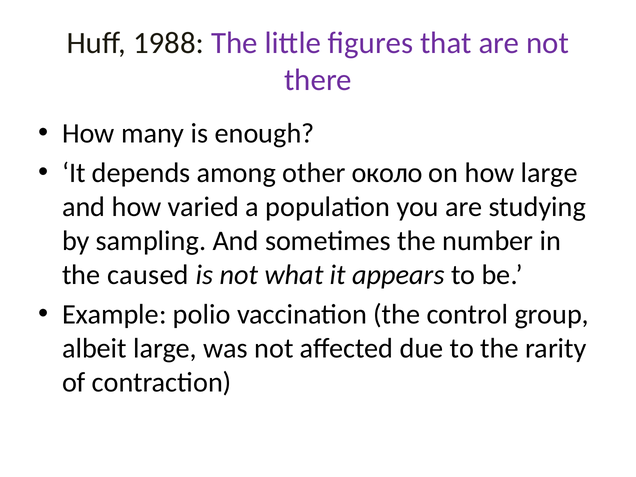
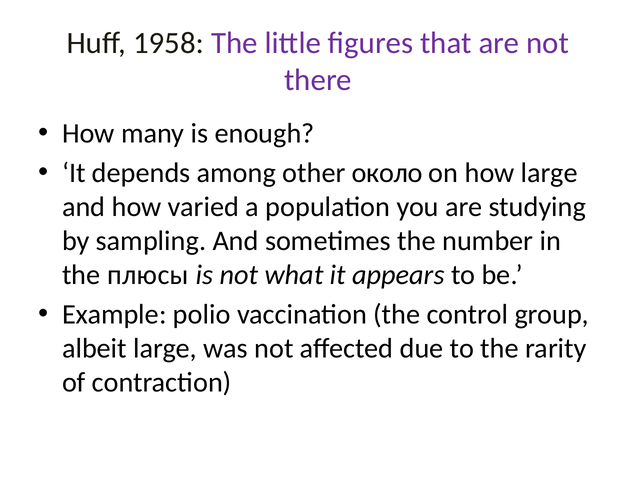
1988: 1988 -> 1958
caused: caused -> плюсы
